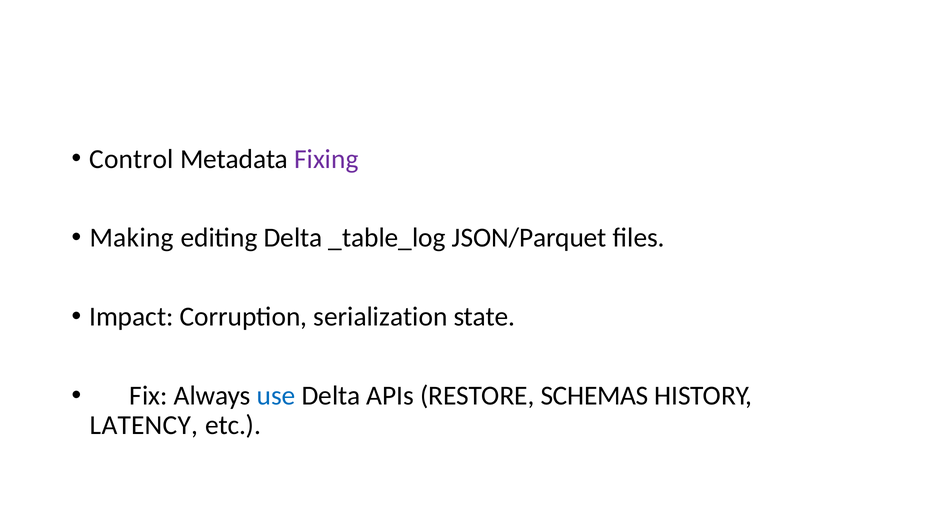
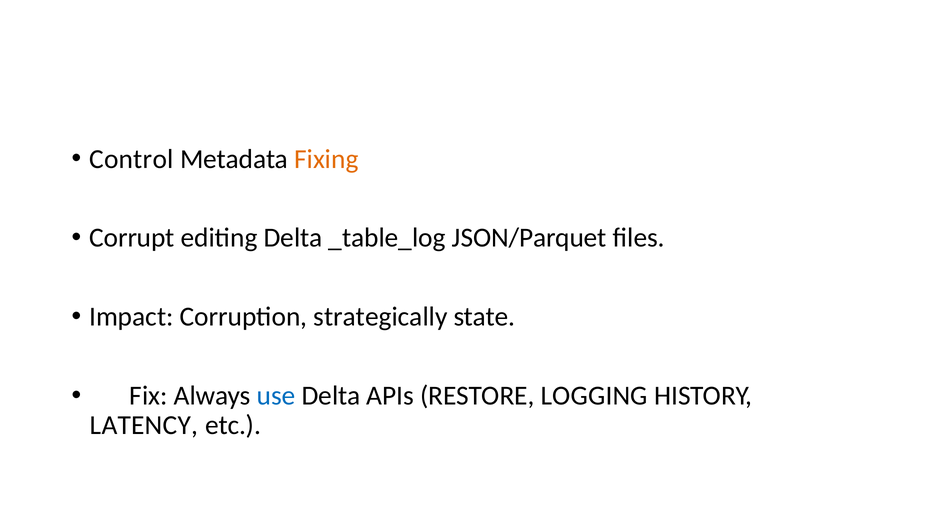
Fixing colour: purple -> orange
Making: Making -> Corrupt
serialization: serialization -> strategically
SCHEMAS: SCHEMAS -> LOGGING
